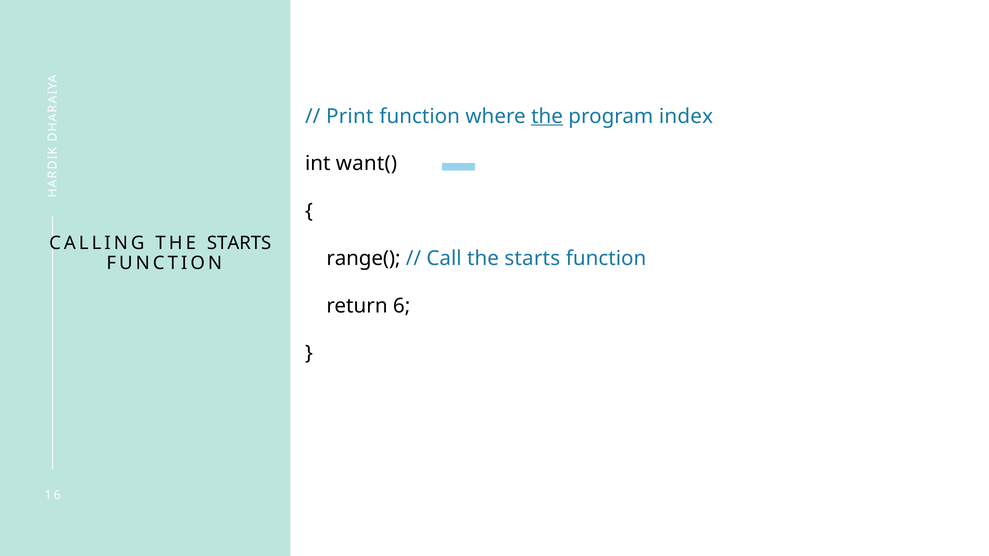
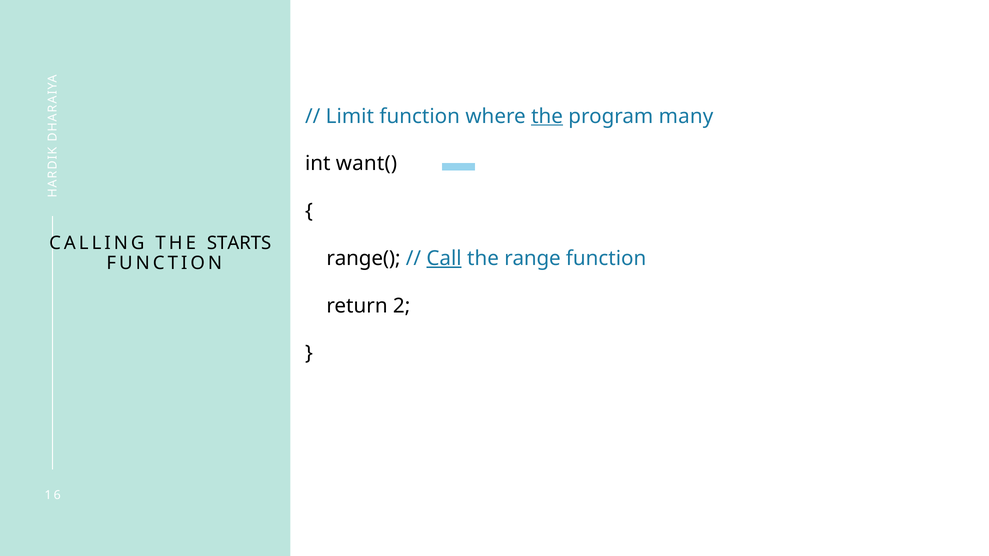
Print: Print -> Limit
index: index -> many
Call underline: none -> present
starts at (532, 259): starts -> range
6: 6 -> 2
